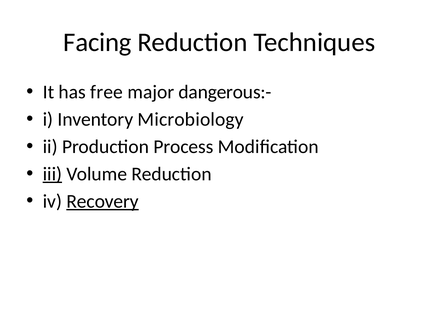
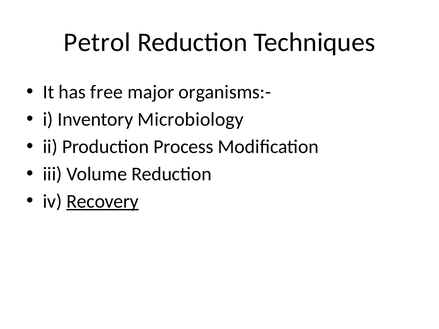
Facing: Facing -> Petrol
dangerous:-: dangerous:- -> organisms:-
iii underline: present -> none
